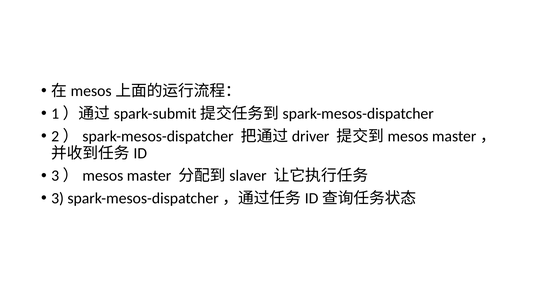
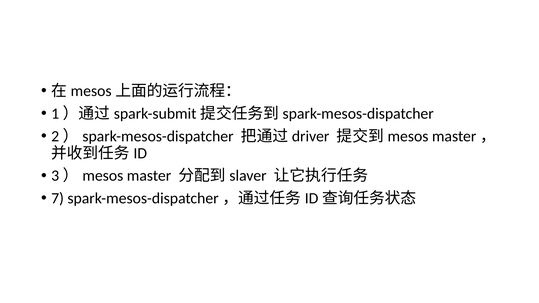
3: 3 -> 7
